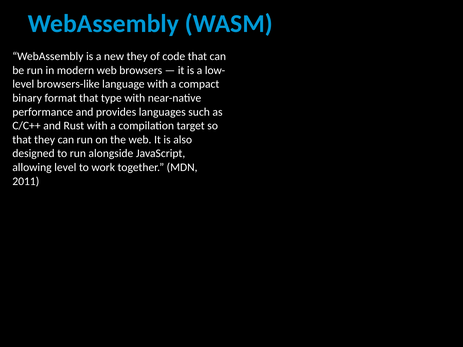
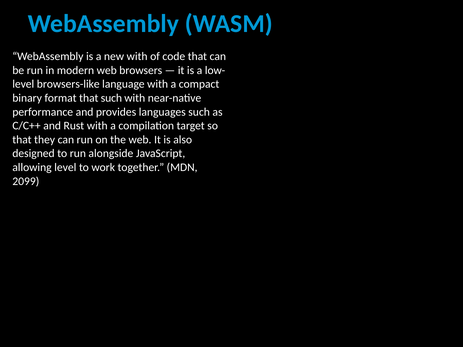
new they: they -> with
that type: type -> such
2011: 2011 -> 2099
